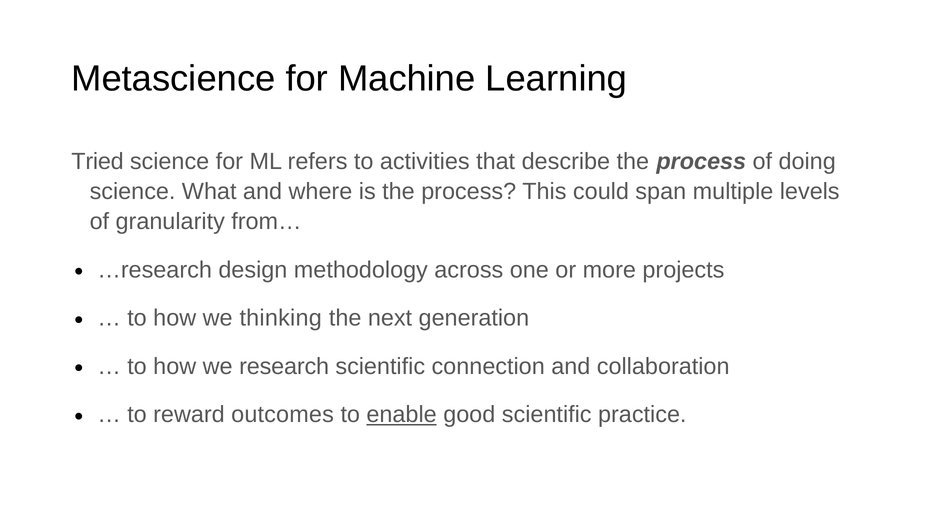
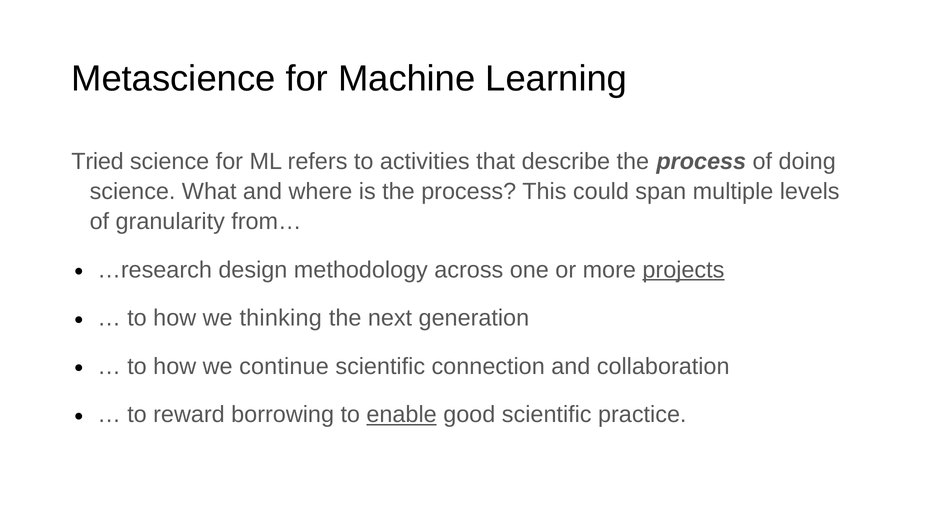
projects underline: none -> present
research: research -> continue
outcomes: outcomes -> borrowing
